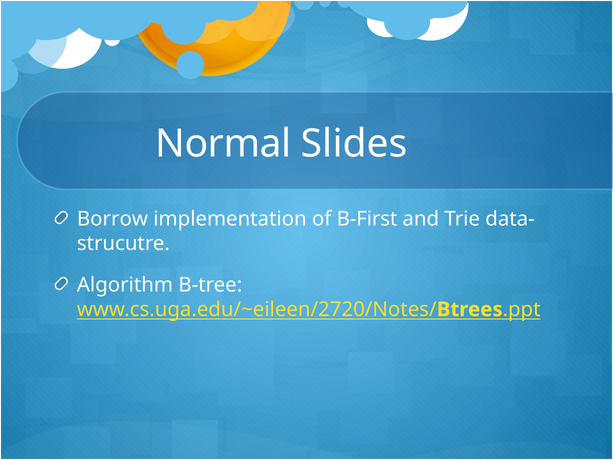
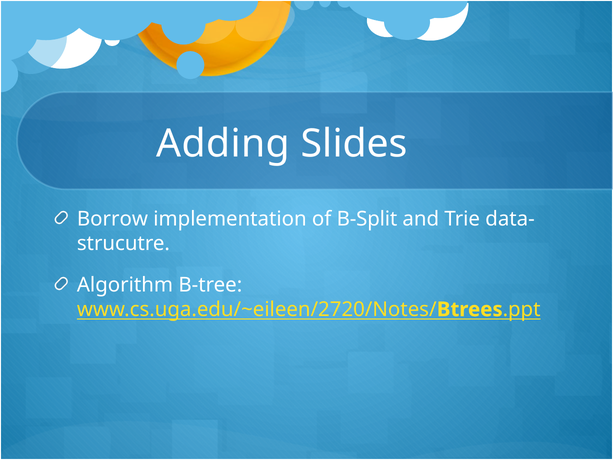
Normal: Normal -> Adding
B-First: B-First -> B-Split
